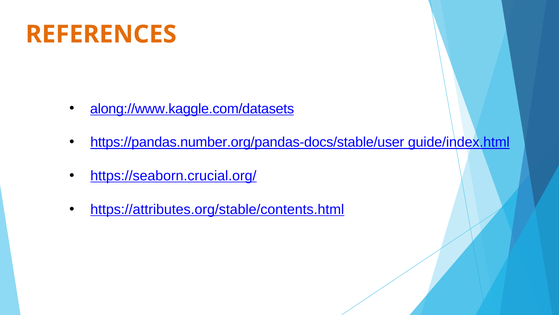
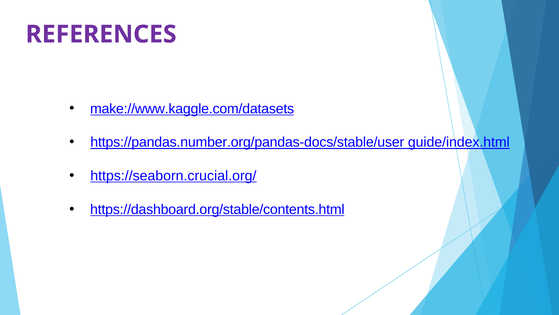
REFERENCES colour: orange -> purple
along://www.kaggle.com/datasets: along://www.kaggle.com/datasets -> make://www.kaggle.com/datasets
https://attributes.org/stable/contents.html: https://attributes.org/stable/contents.html -> https://dashboard.org/stable/contents.html
